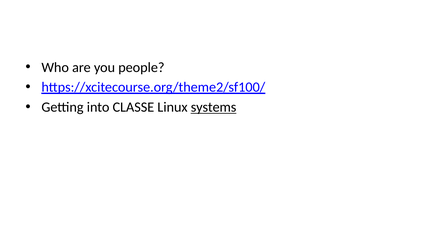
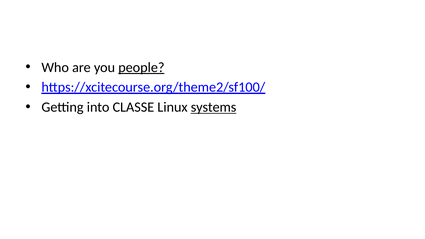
people underline: none -> present
